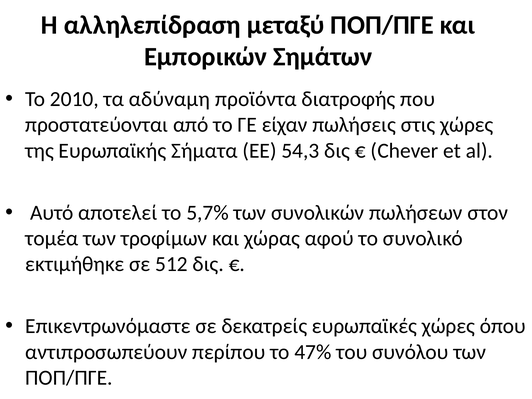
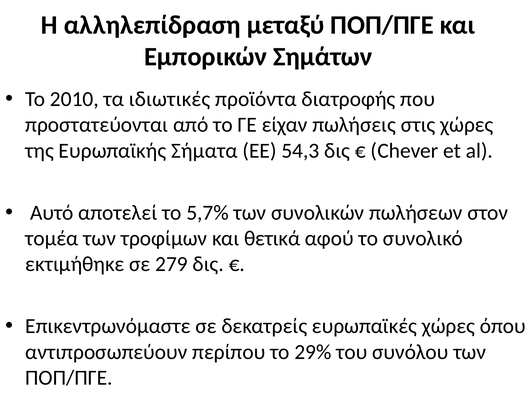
αδύναμη: αδύναμη -> ιδιωτικές
χώρας: χώρας -> θετικά
512: 512 -> 279
47%: 47% -> 29%
